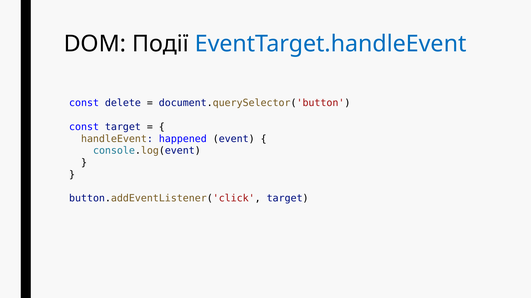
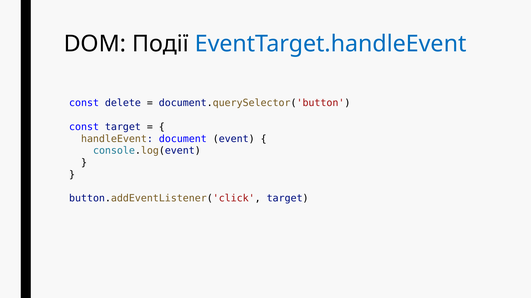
happened: happened -> document
